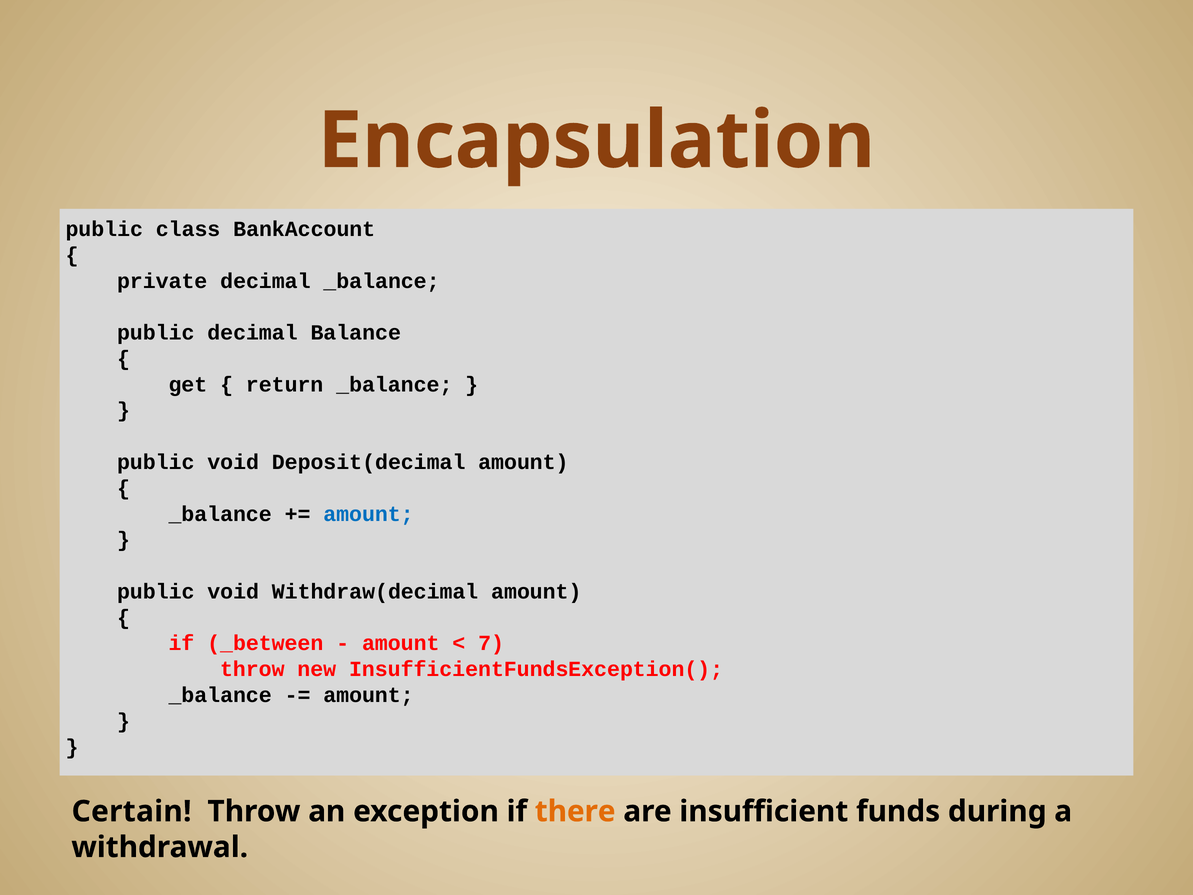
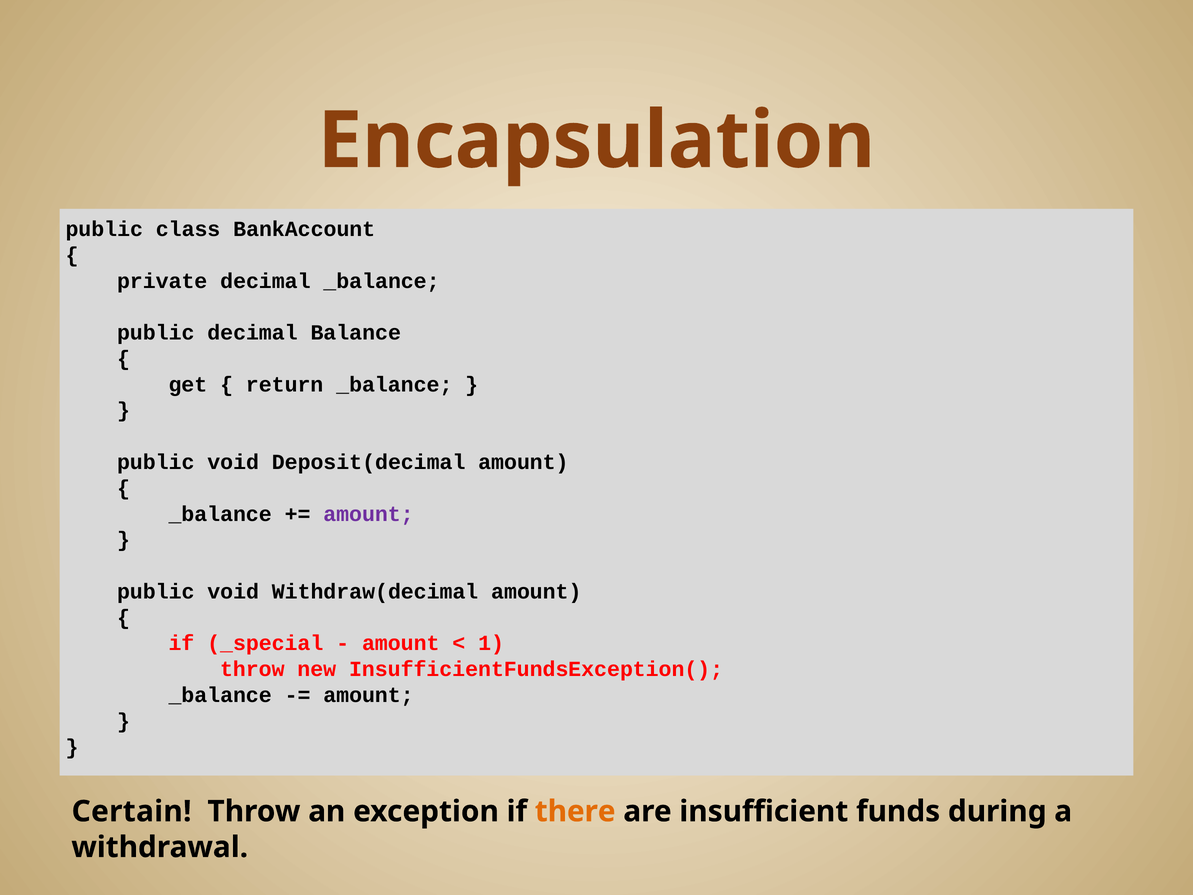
amount at (368, 514) colour: blue -> purple
_between: _between -> _special
7: 7 -> 1
